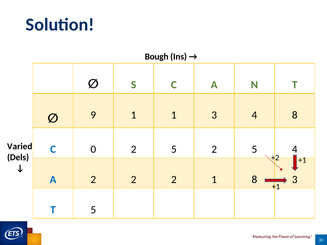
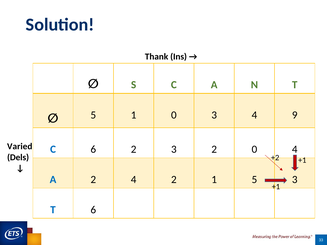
Bough: Bough -> Thank
9 at (93, 115): 9 -> 5
1 1: 1 -> 0
4 8: 8 -> 9
C 0: 0 -> 6
5 at (174, 150): 5 -> 3
5 at (254, 150): 5 -> 0
A 2 2: 2 -> 4
1 8: 8 -> 5
T 5: 5 -> 6
